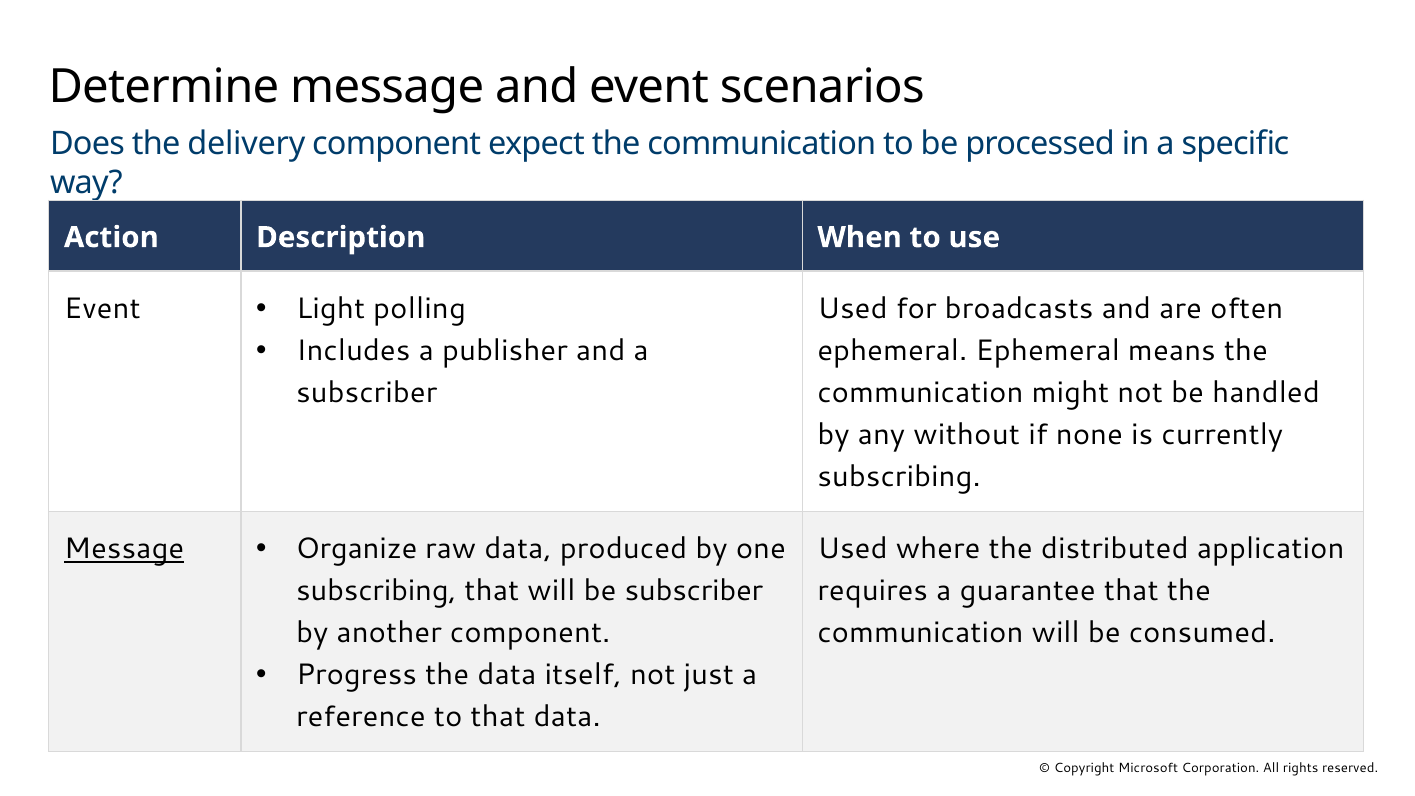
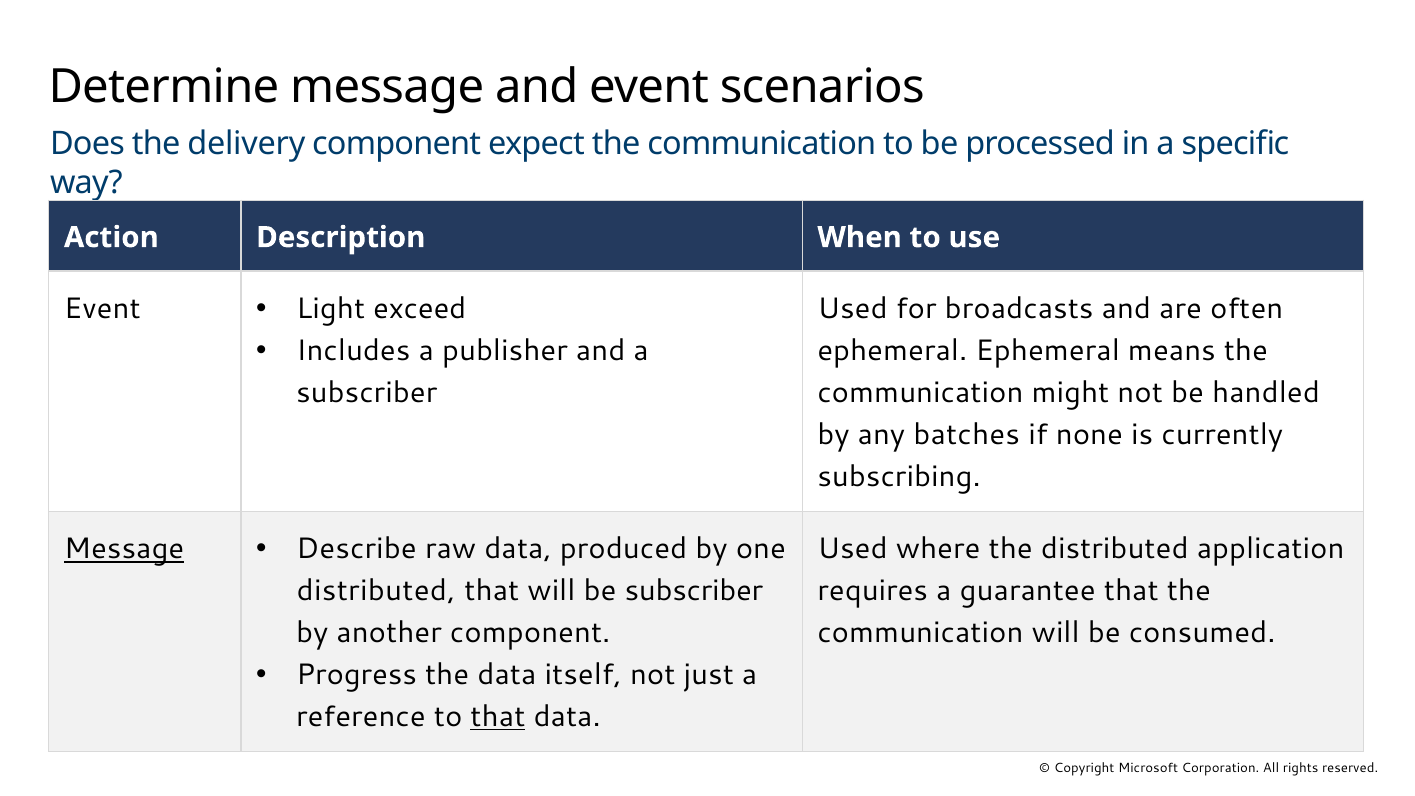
polling: polling -> exceed
without: without -> batches
Organize: Organize -> Describe
subscribing at (376, 591): subscribing -> distributed
that at (498, 717) underline: none -> present
